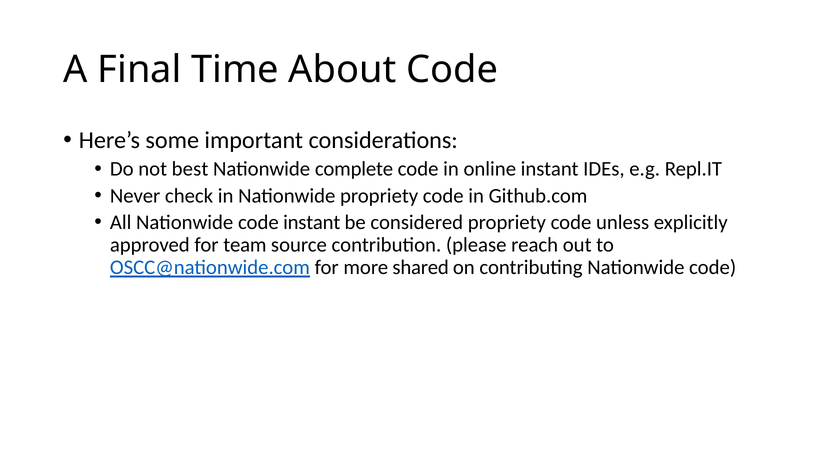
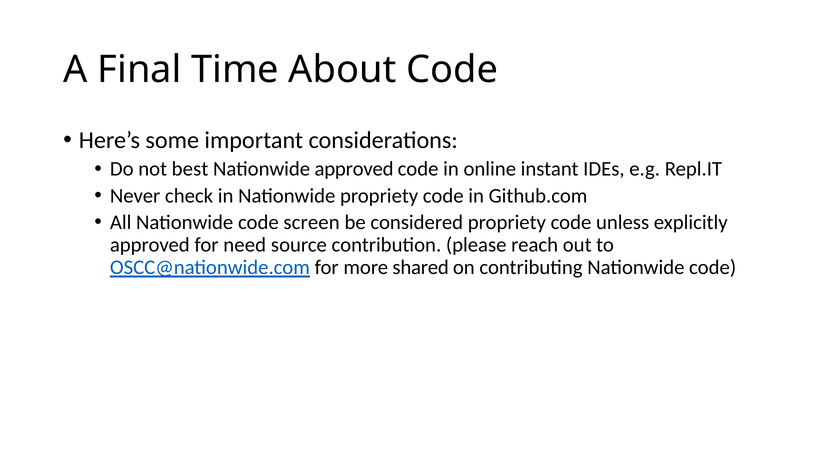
Nationwide complete: complete -> approved
code instant: instant -> screen
team: team -> need
